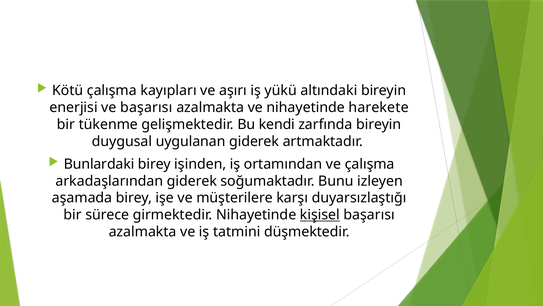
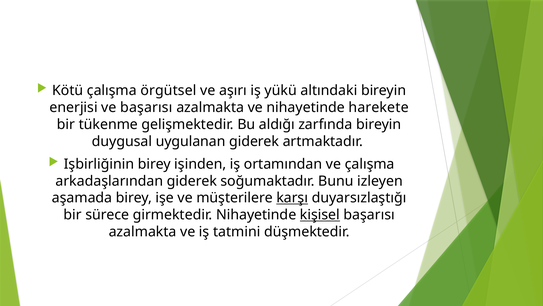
kayıpları: kayıpları -> örgütsel
kendi: kendi -> aldığı
Bunlardaki: Bunlardaki -> Işbirliğinin
karşı underline: none -> present
